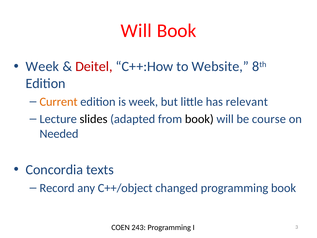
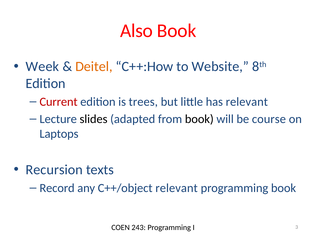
Will at (136, 31): Will -> Also
Deitel colour: red -> orange
Current colour: orange -> red
is week: week -> trees
Needed: Needed -> Laptops
Concordia: Concordia -> Recursion
C++/object changed: changed -> relevant
